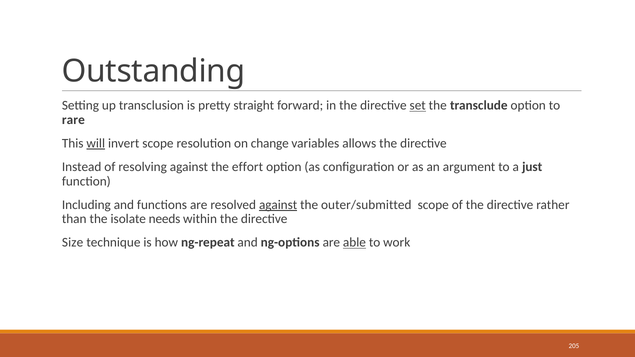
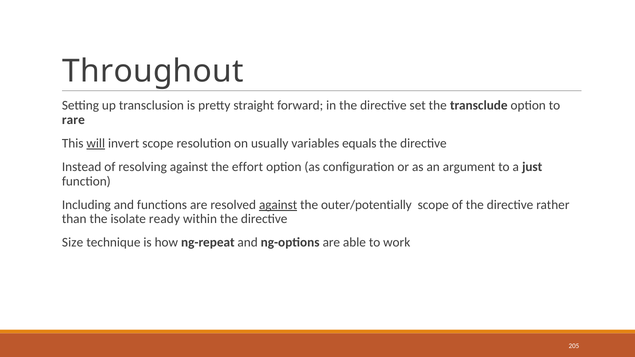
Outstanding: Outstanding -> Throughout
set underline: present -> none
change: change -> usually
allows: allows -> equals
outer/submitted: outer/submitted -> outer/potentially
needs: needs -> ready
able underline: present -> none
